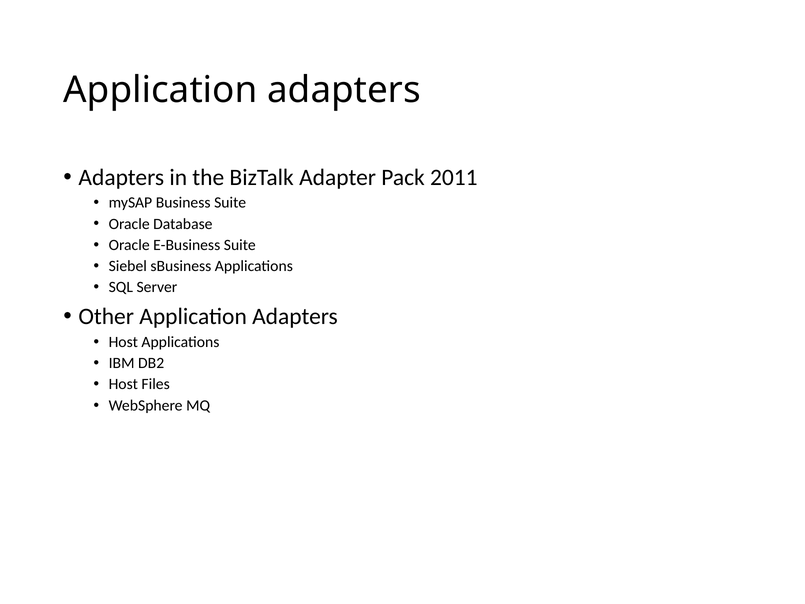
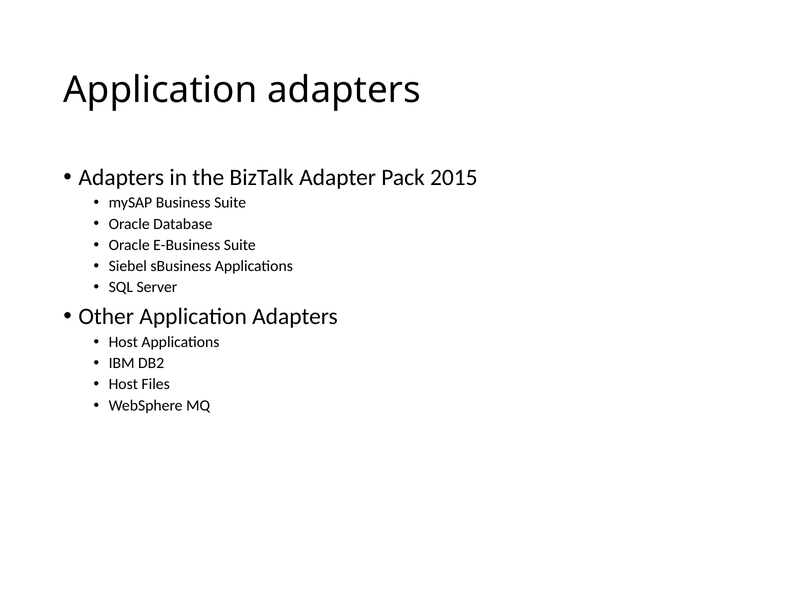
2011: 2011 -> 2015
